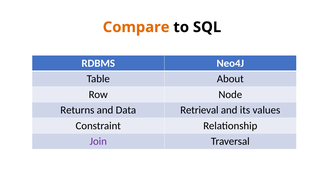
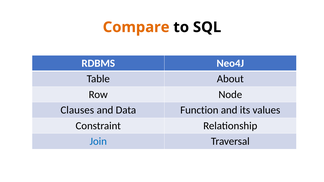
Returns: Returns -> Clauses
Retrieval: Retrieval -> Function
Join colour: purple -> blue
